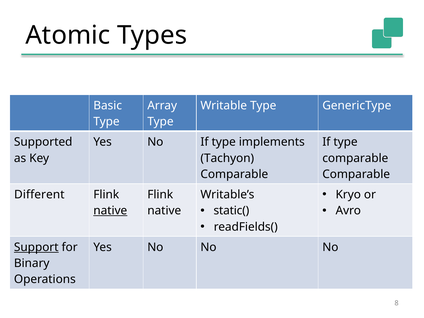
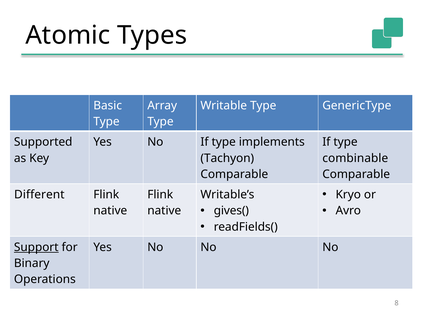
comparable at (355, 158): comparable -> combinable
static(: static( -> gives(
native at (110, 211) underline: present -> none
